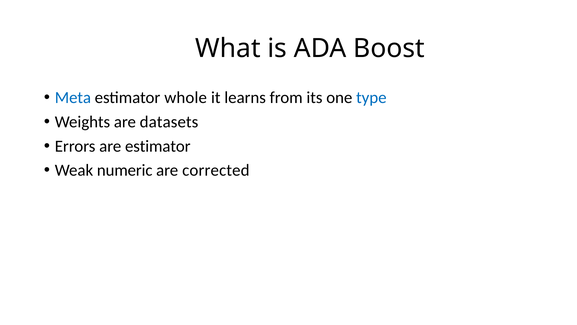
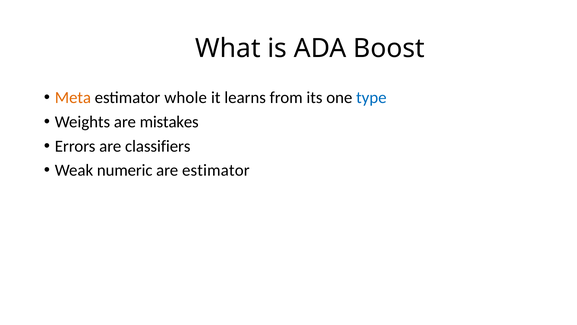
Meta colour: blue -> orange
datasets: datasets -> mistakes
are estimator: estimator -> classifiers
are corrected: corrected -> estimator
